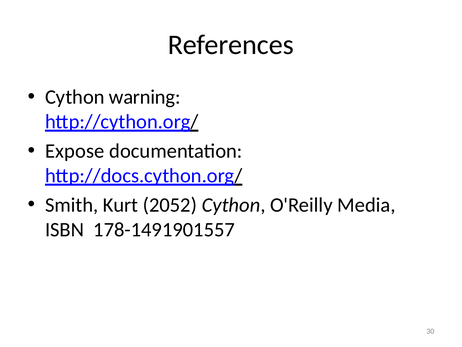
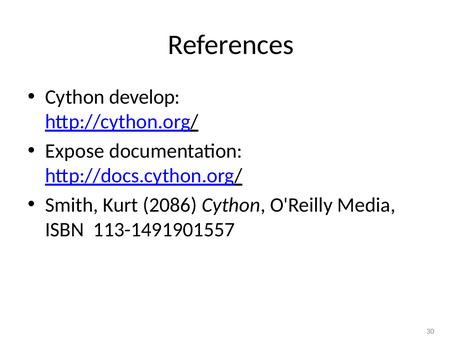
warning: warning -> develop
2052: 2052 -> 2086
178-1491901557: 178-1491901557 -> 113-1491901557
